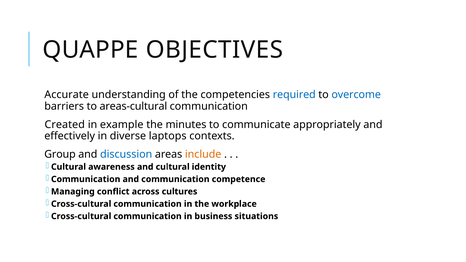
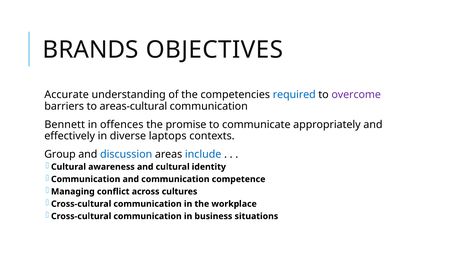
QUAPPE: QUAPPE -> BRANDS
overcome colour: blue -> purple
Created: Created -> Bennett
example: example -> offences
minutes: minutes -> promise
include colour: orange -> blue
